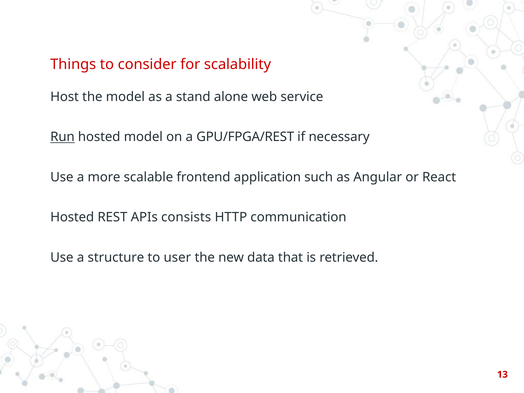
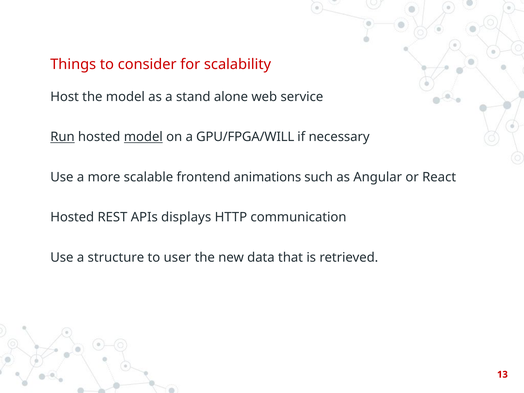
model at (143, 137) underline: none -> present
GPU/FPGA/REST: GPU/FPGA/REST -> GPU/FPGA/WILL
application: application -> animations
consists: consists -> displays
